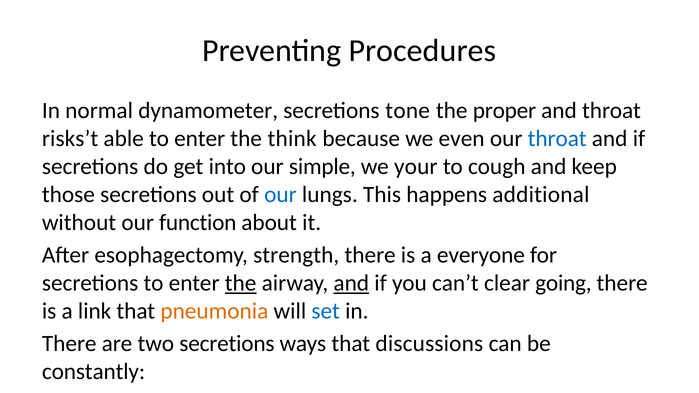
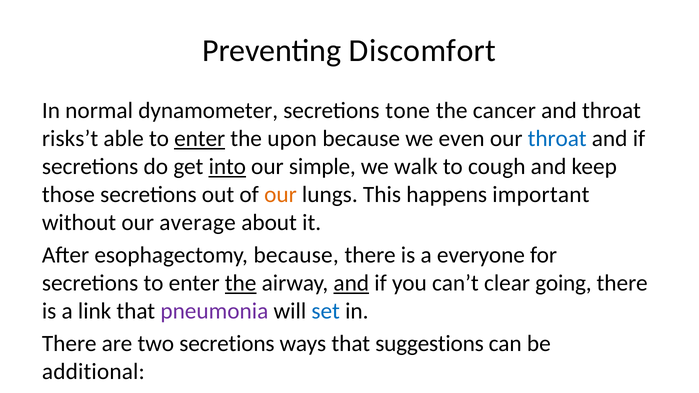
Procedures: Procedures -> Discomfort
proper: proper -> cancer
enter at (200, 139) underline: none -> present
think: think -> upon
into underline: none -> present
your: your -> walk
our at (280, 195) colour: blue -> orange
additional: additional -> important
function: function -> average
esophagectomy strength: strength -> because
pneumonia colour: orange -> purple
discussions: discussions -> suggestions
constantly: constantly -> additional
